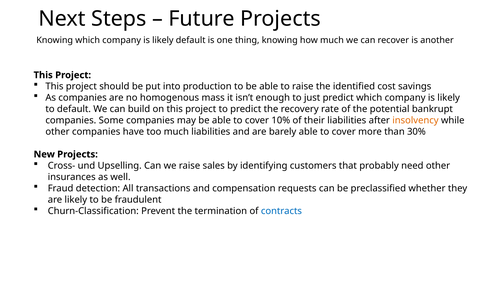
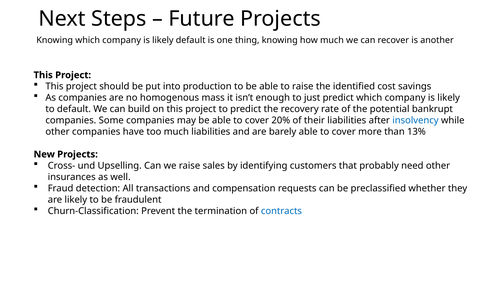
10%: 10% -> 20%
insolvency colour: orange -> blue
30%: 30% -> 13%
